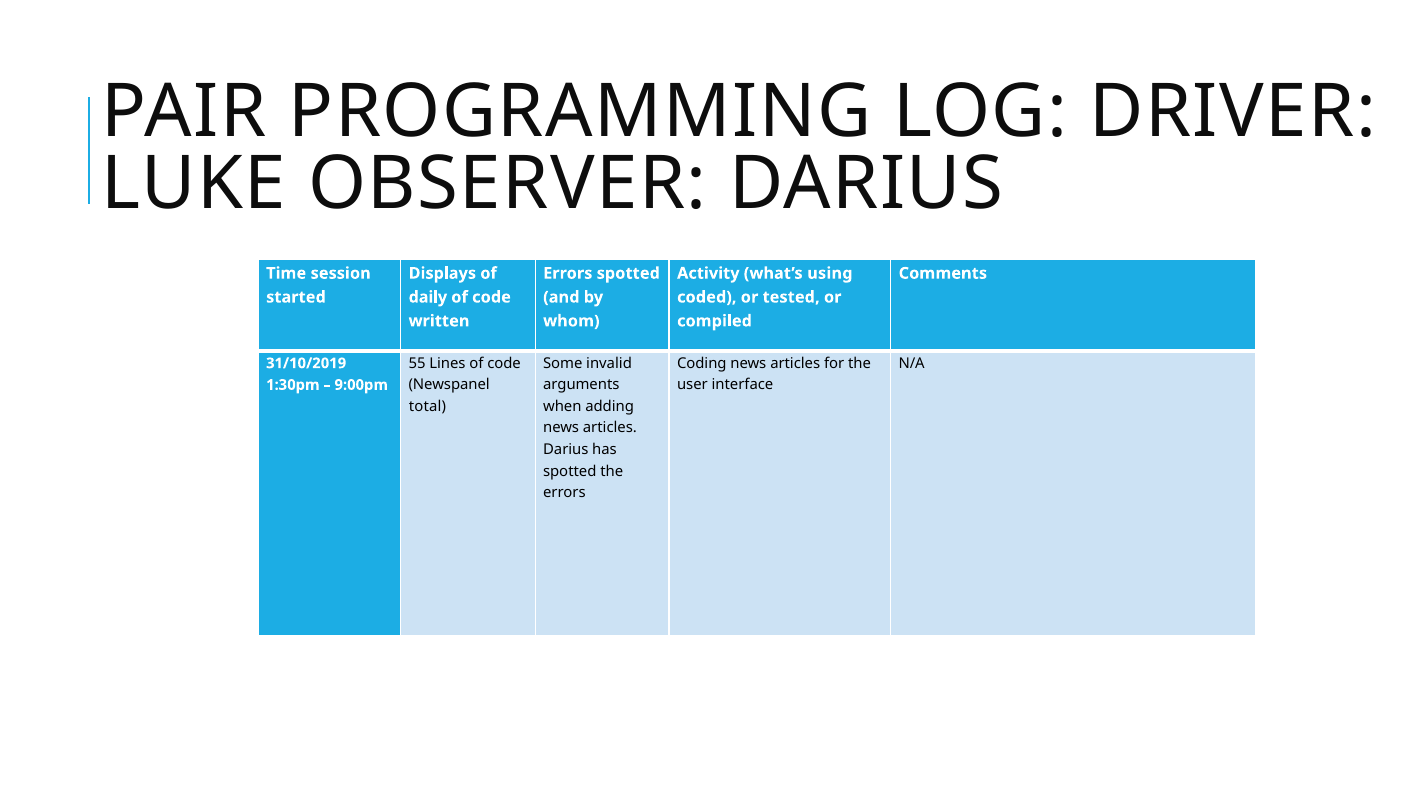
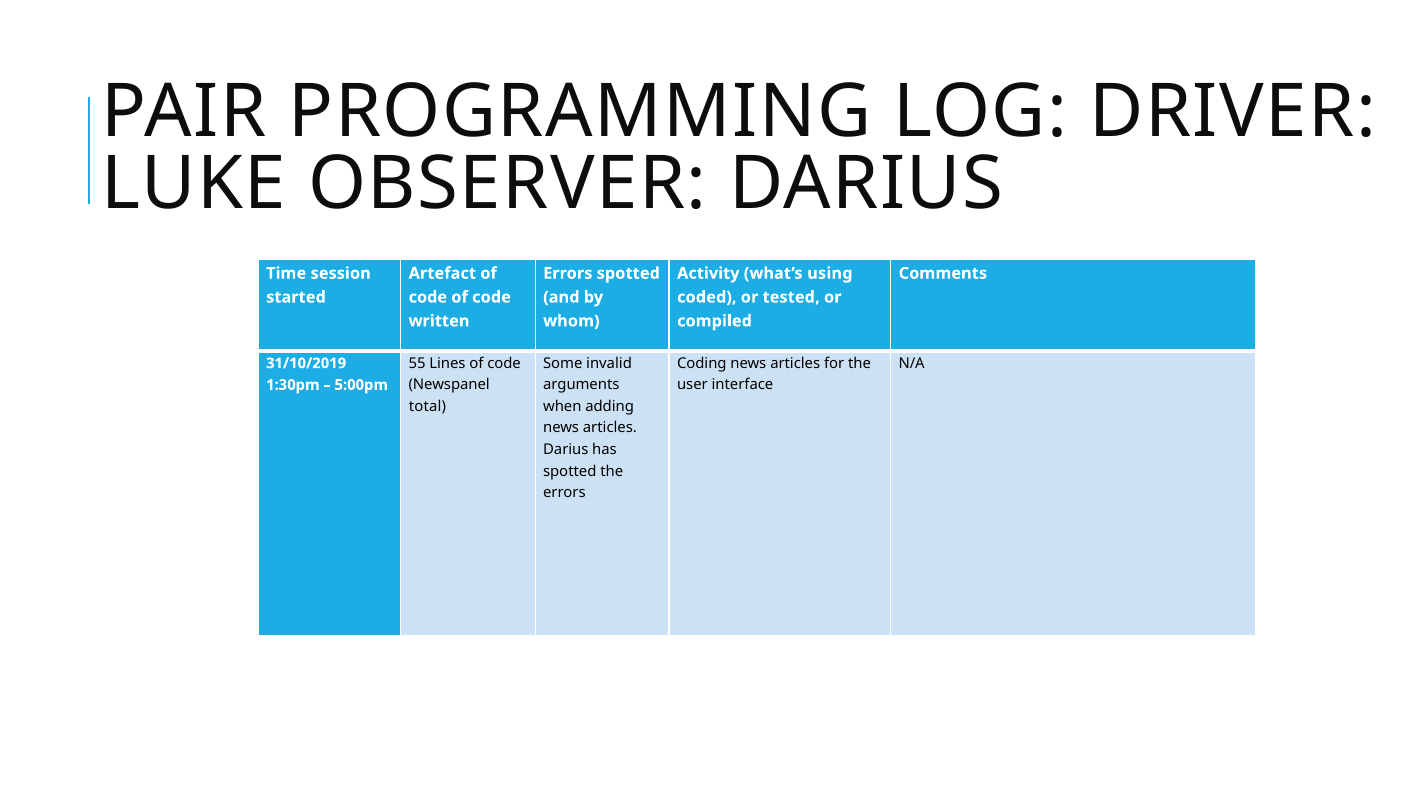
Displays: Displays -> Artefact
daily at (428, 297): daily -> code
9:00pm: 9:00pm -> 5:00pm
